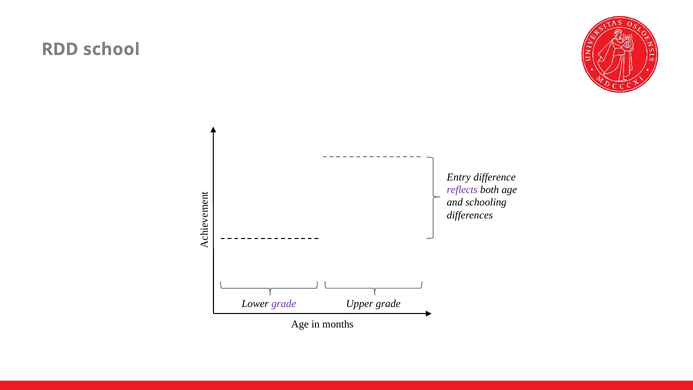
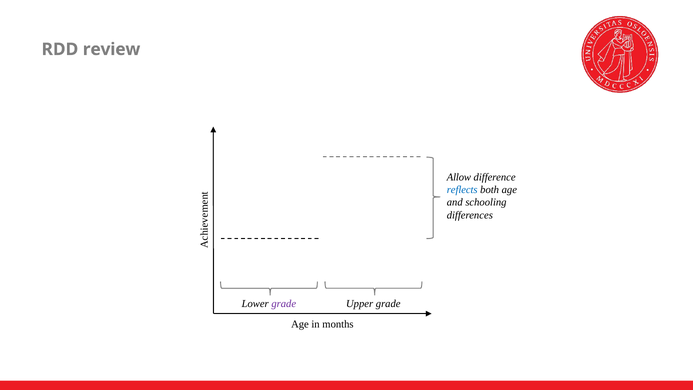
school: school -> review
Entry: Entry -> Allow
reflects colour: purple -> blue
